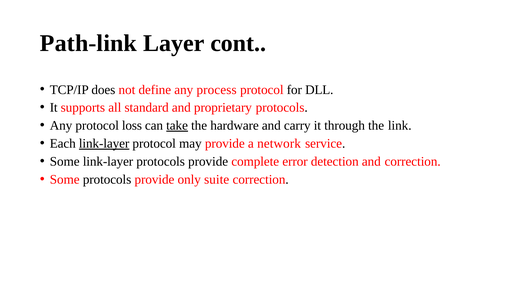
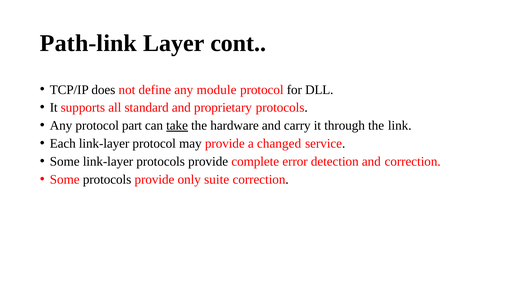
process: process -> module
loss: loss -> part
link-layer at (104, 143) underline: present -> none
network: network -> changed
